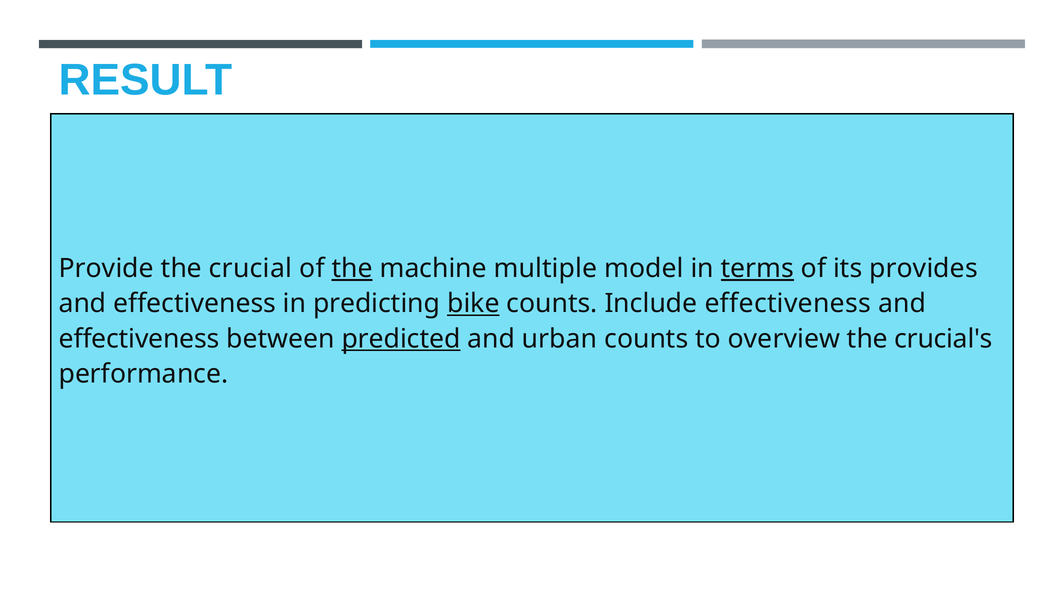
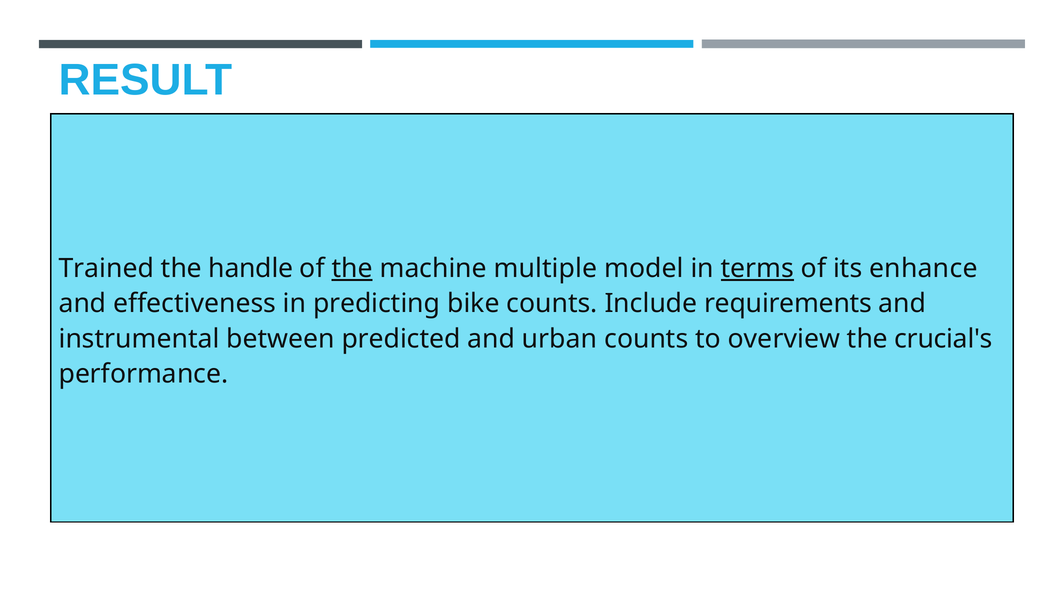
Provide: Provide -> Trained
crucial: crucial -> handle
provides: provides -> enhance
bike underline: present -> none
Include effectiveness: effectiveness -> requirements
effectiveness at (139, 339): effectiveness -> instrumental
predicted underline: present -> none
